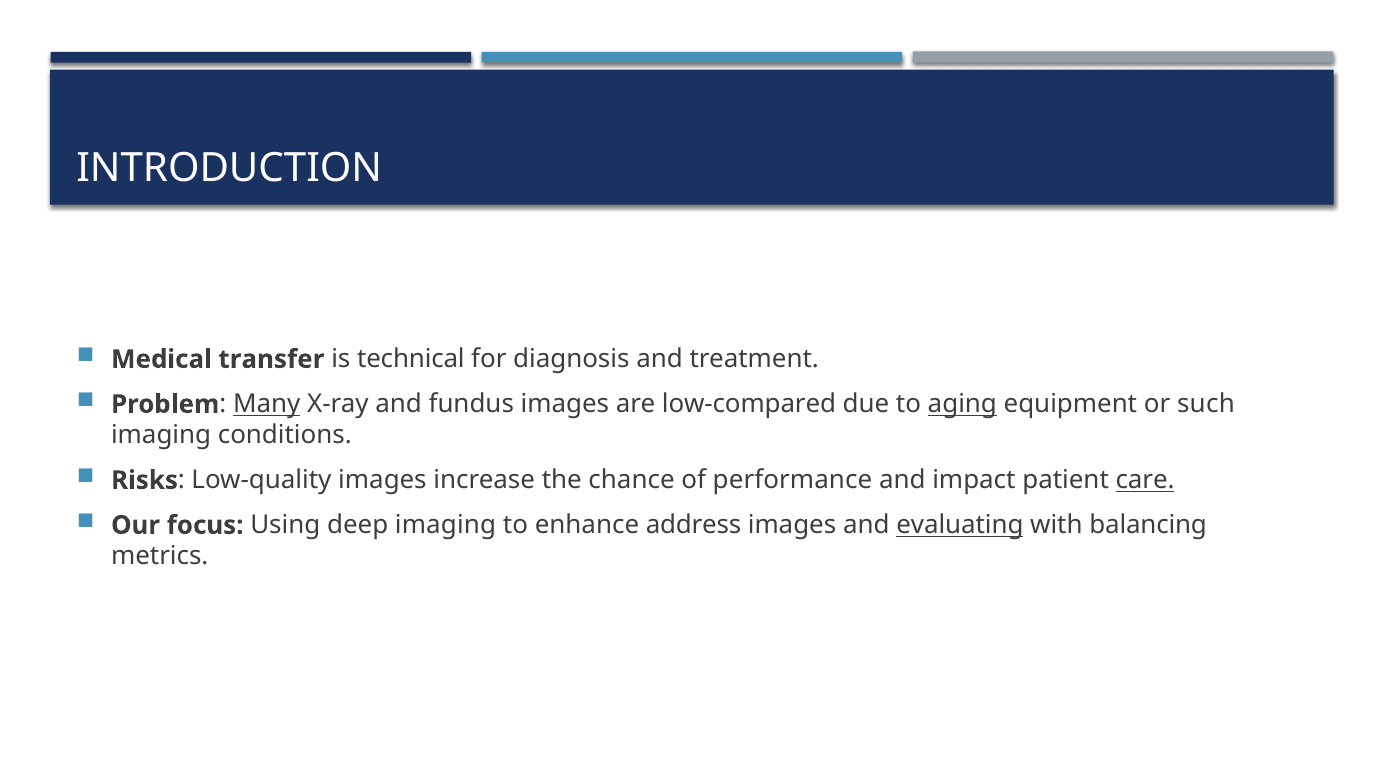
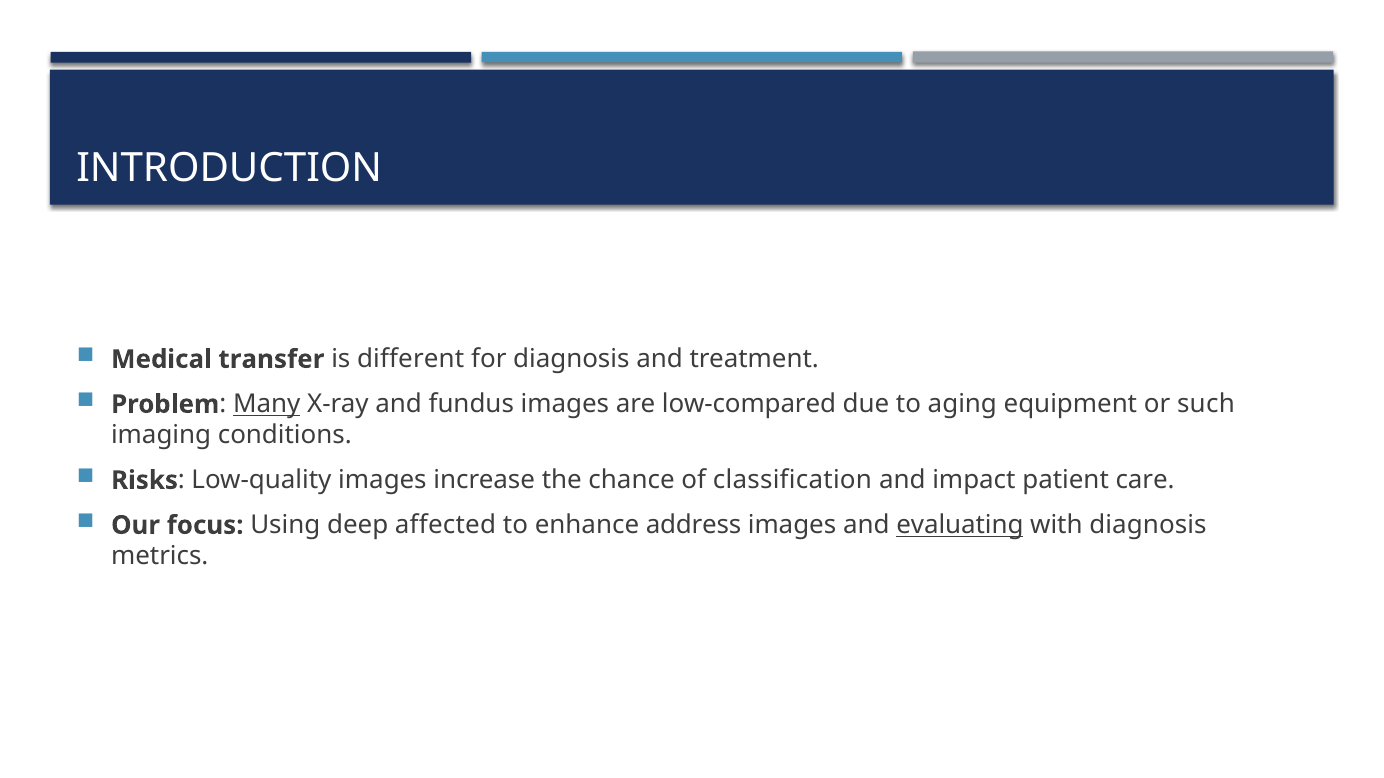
technical: technical -> different
aging underline: present -> none
performance: performance -> classification
care underline: present -> none
deep imaging: imaging -> affected
with balancing: balancing -> diagnosis
